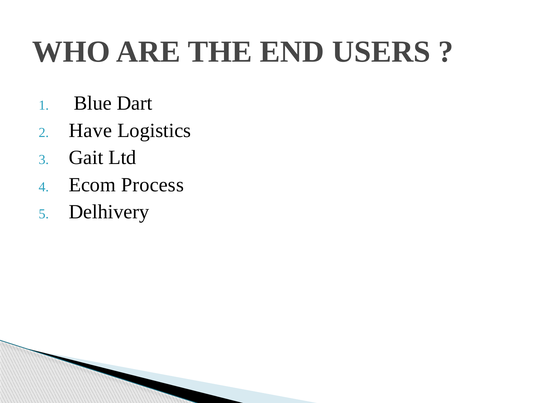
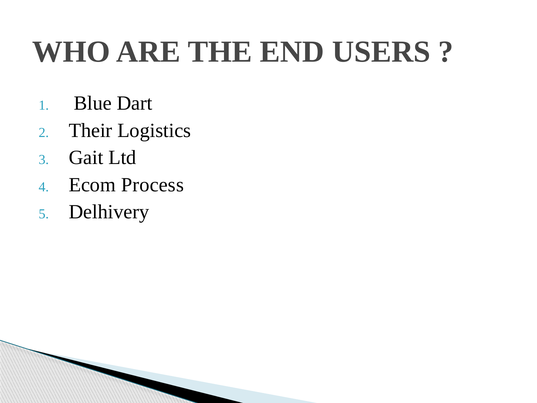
Have: Have -> Their
